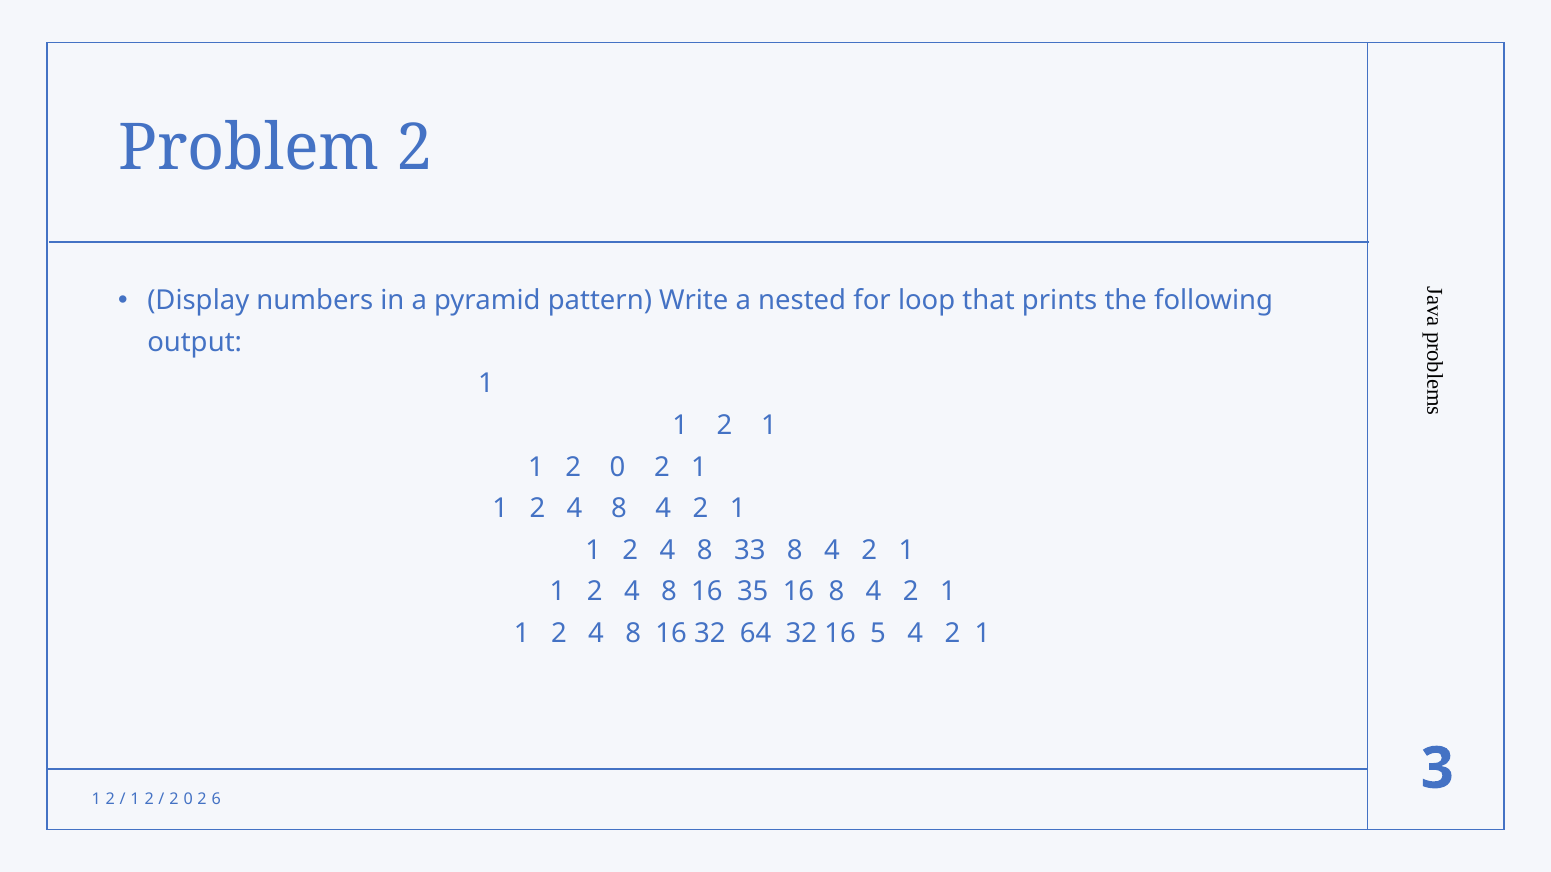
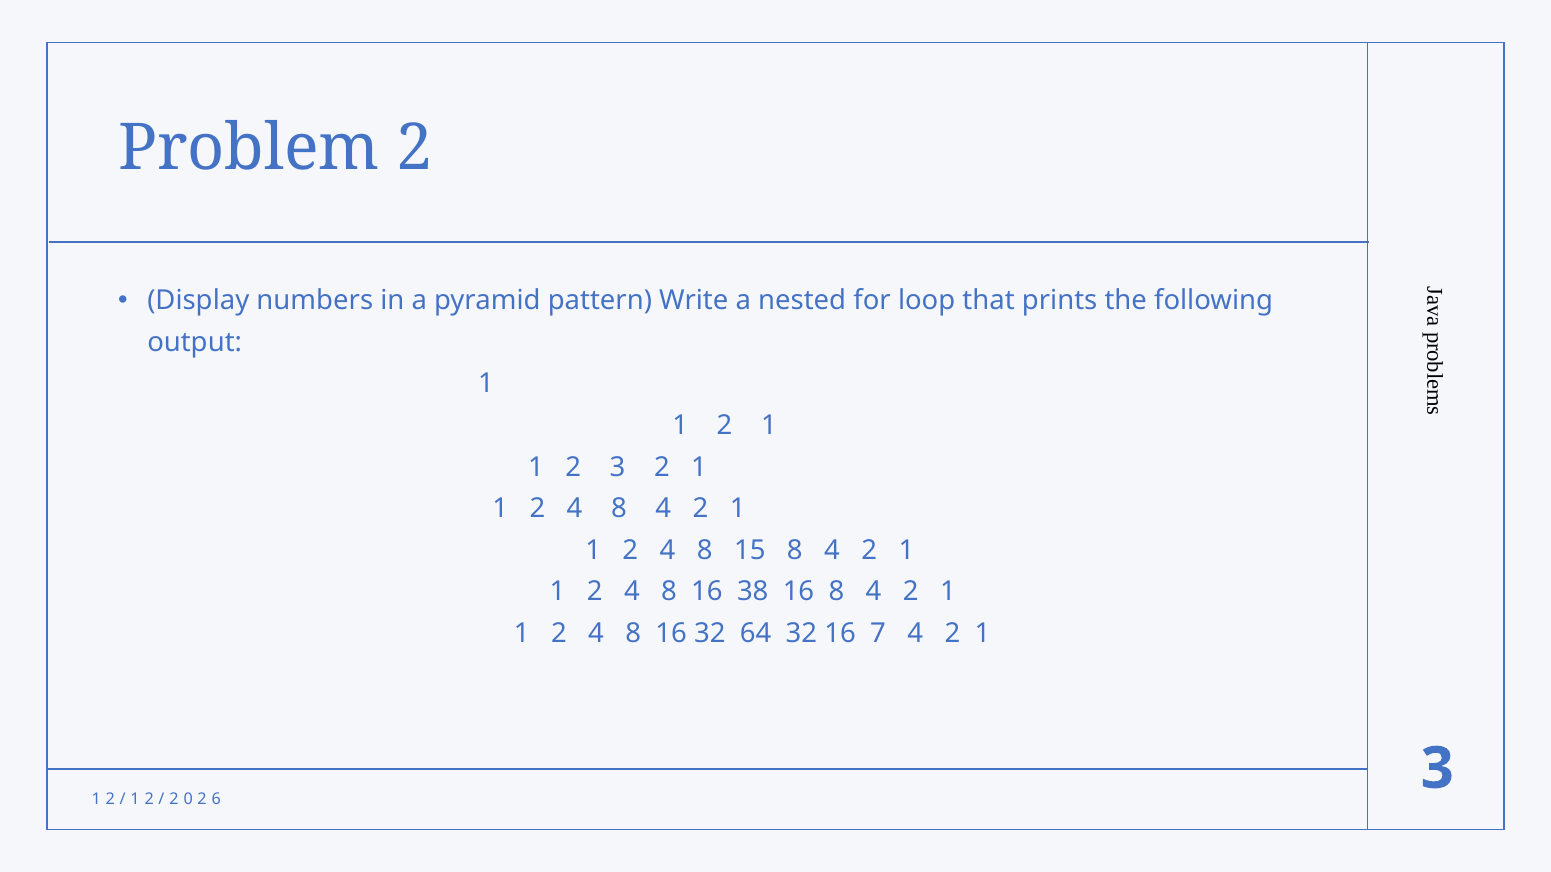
1 2 0: 0 -> 3
33: 33 -> 15
35: 35 -> 38
5: 5 -> 7
